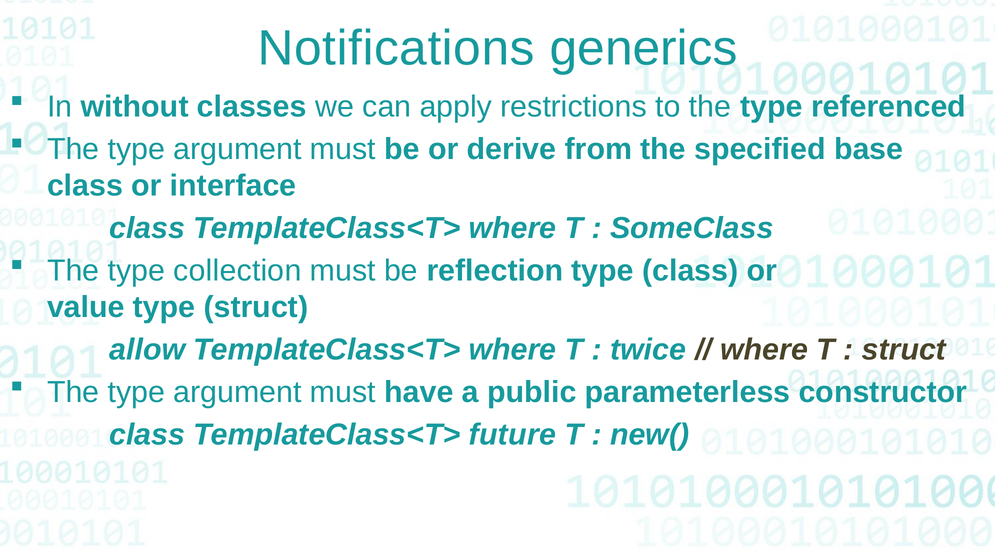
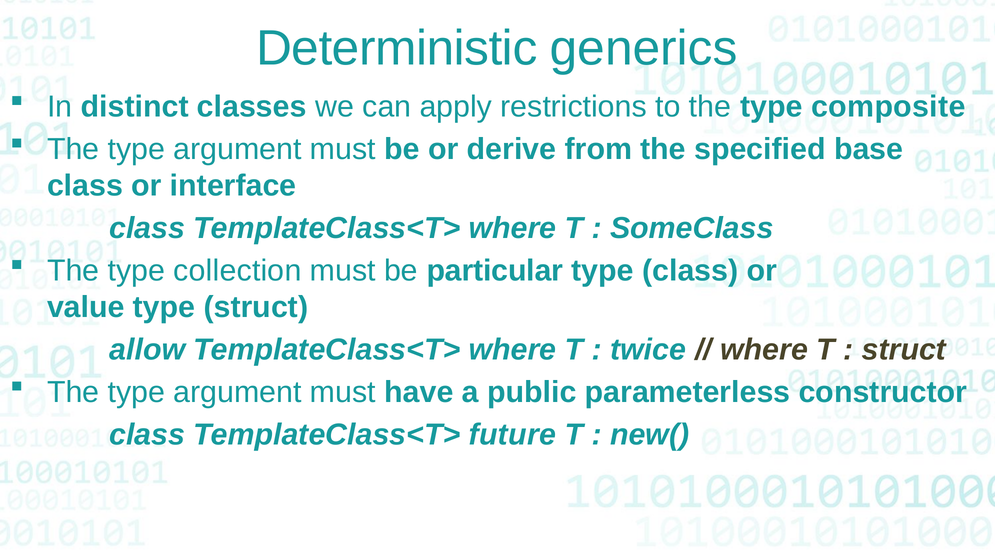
Notifications: Notifications -> Deterministic
without: without -> distinct
referenced: referenced -> composite
reflection: reflection -> particular
